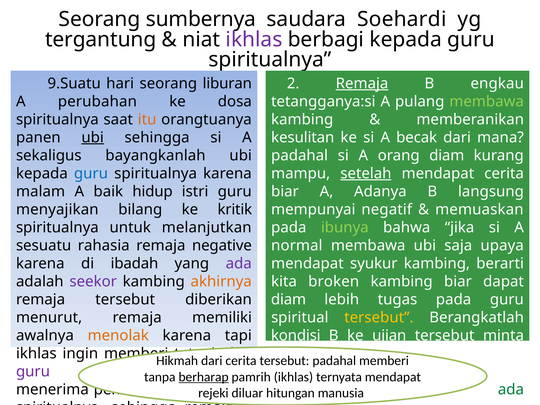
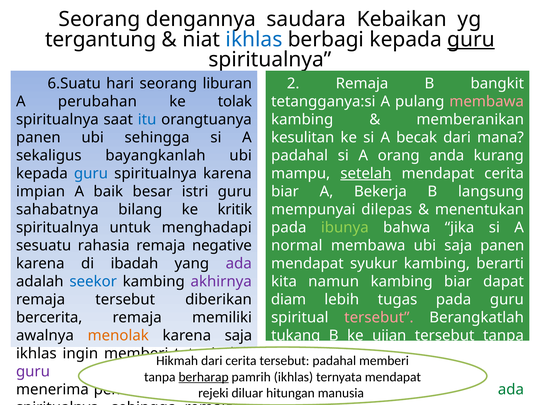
sumbernya: sumbernya -> dengannya
Soehardi: Soehardi -> Kebaikan
ikhlas at (254, 40) colour: purple -> blue
guru at (471, 40) underline: none -> present
9.Suatu: 9.Suatu -> 6.Suatu
Remaja at (362, 83) underline: present -> none
engkau: engkau -> bangkit
dosa: dosa -> tolak
membawa at (487, 101) colour: light green -> pink
itu at (147, 119) colour: orange -> blue
ubi at (93, 137) underline: present -> none
orang diam: diam -> anda
malam: malam -> impian
hidup: hidup -> besar
Adanya: Adanya -> Bekerja
menyajikan: menyajikan -> sahabatnya
negatif: negatif -> dilepas
memuaskan: memuaskan -> menentukan
melanjutkan: melanjutkan -> menghadapi
saja upaya: upaya -> panen
seekor colour: purple -> blue
akhirnya colour: orange -> purple
broken: broken -> namun
menurut: menurut -> bercerita
tersebut at (379, 318) colour: yellow -> pink
karena tapi: tapi -> saja
kondisi: kondisi -> tukang
tersebut minta: minta -> tanpa
